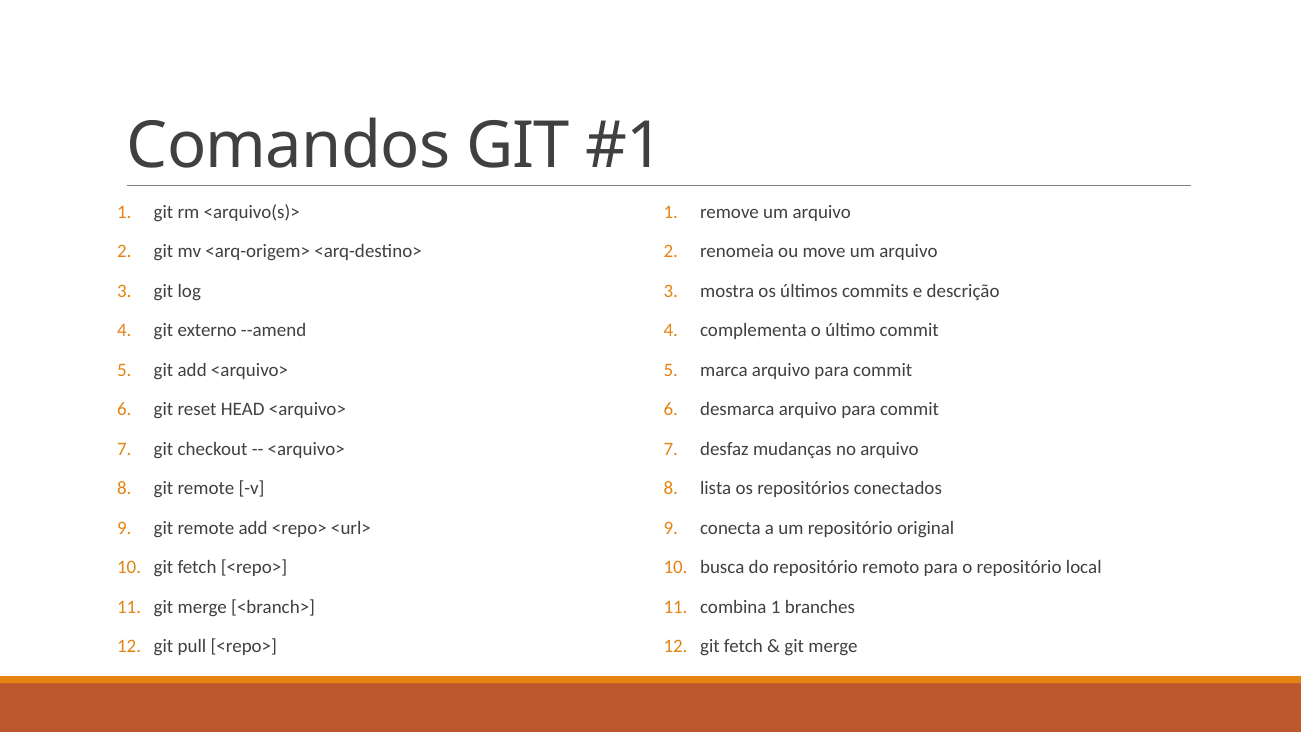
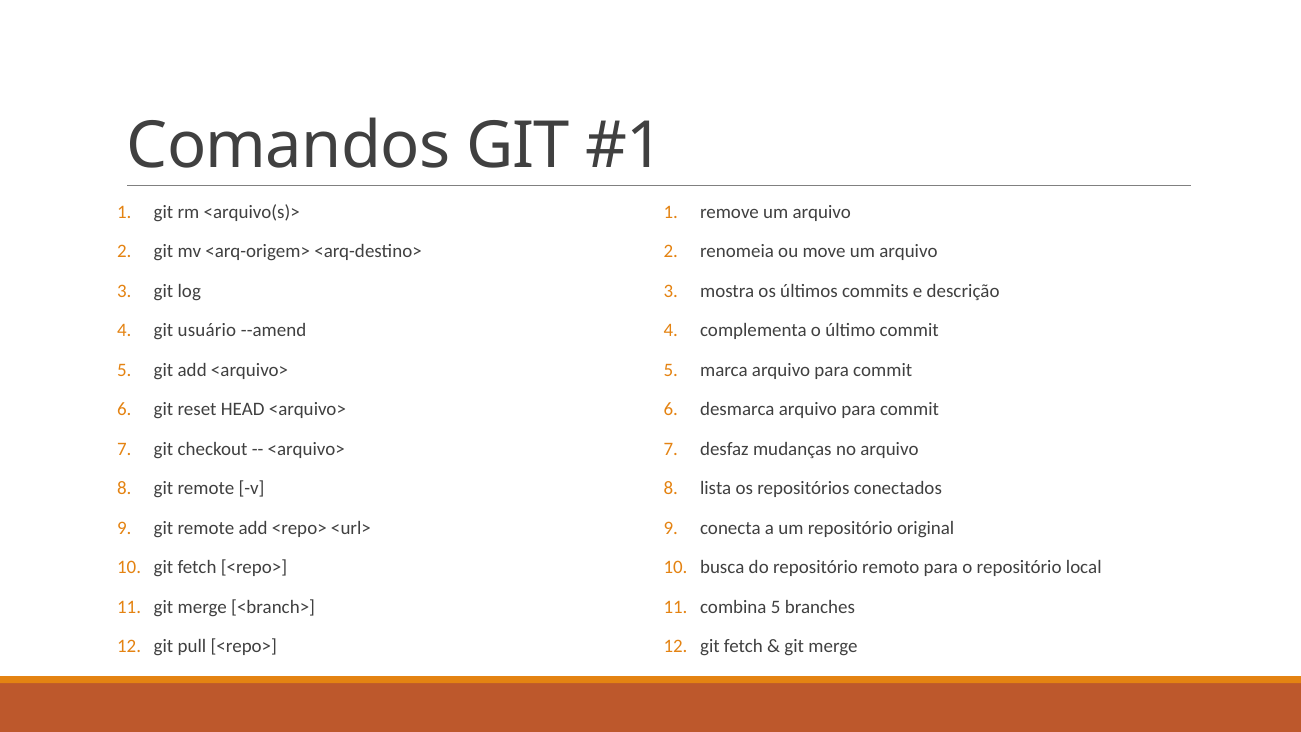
externo: externo -> usuário
combina 1: 1 -> 5
